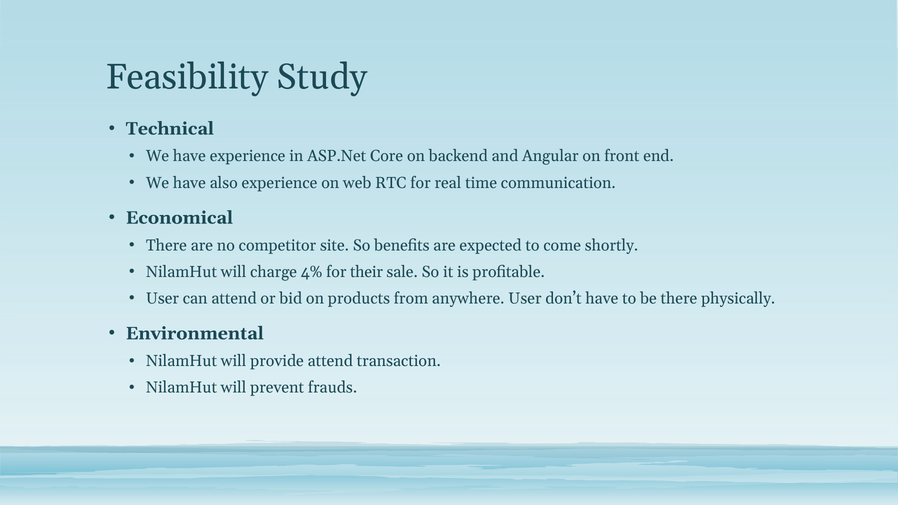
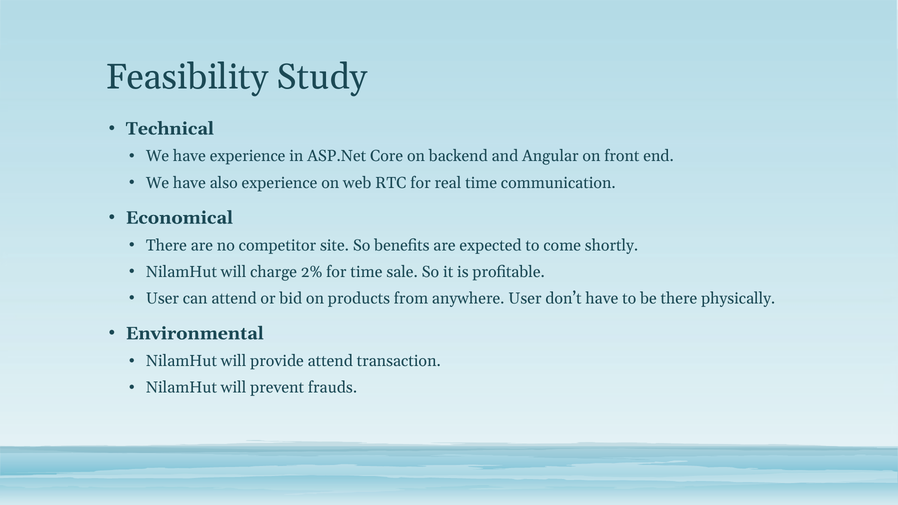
4%: 4% -> 2%
for their: their -> time
